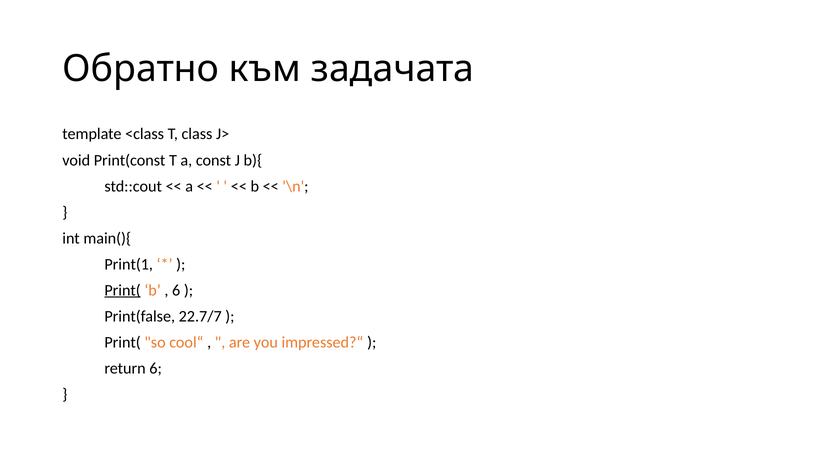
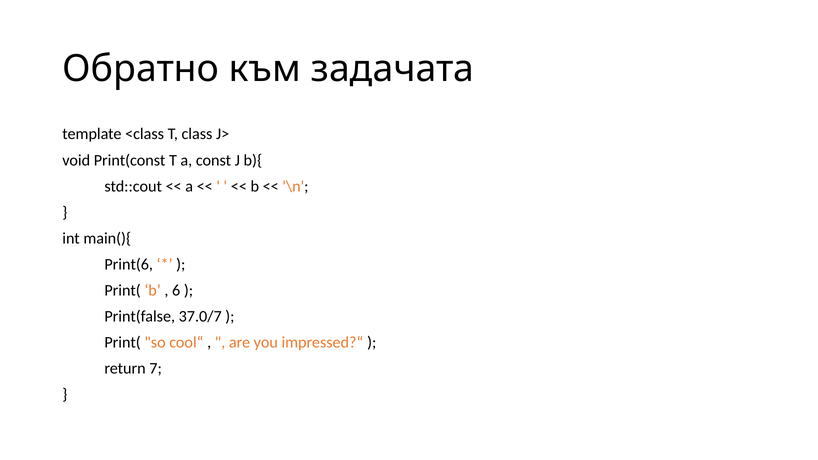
Print(1: Print(1 -> Print(6
Print( at (123, 290) underline: present -> none
22.7/7: 22.7/7 -> 37.0/7
return 6: 6 -> 7
